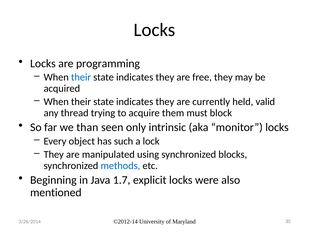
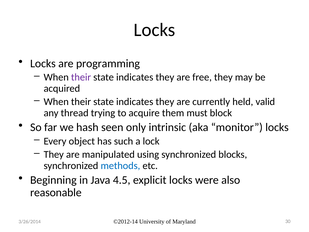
their at (81, 77) colour: blue -> purple
than: than -> hash
1.7: 1.7 -> 4.5
mentioned: mentioned -> reasonable
